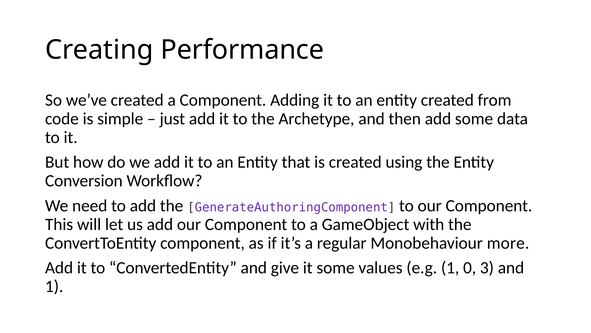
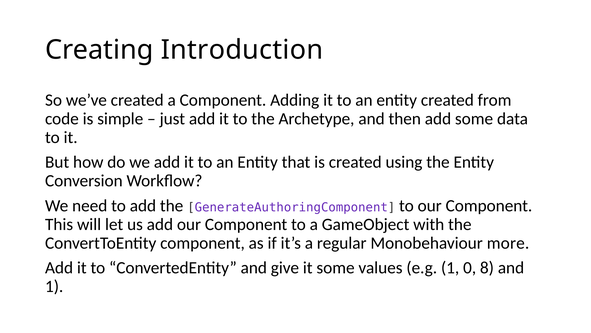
Performance: Performance -> Introduction
3: 3 -> 8
